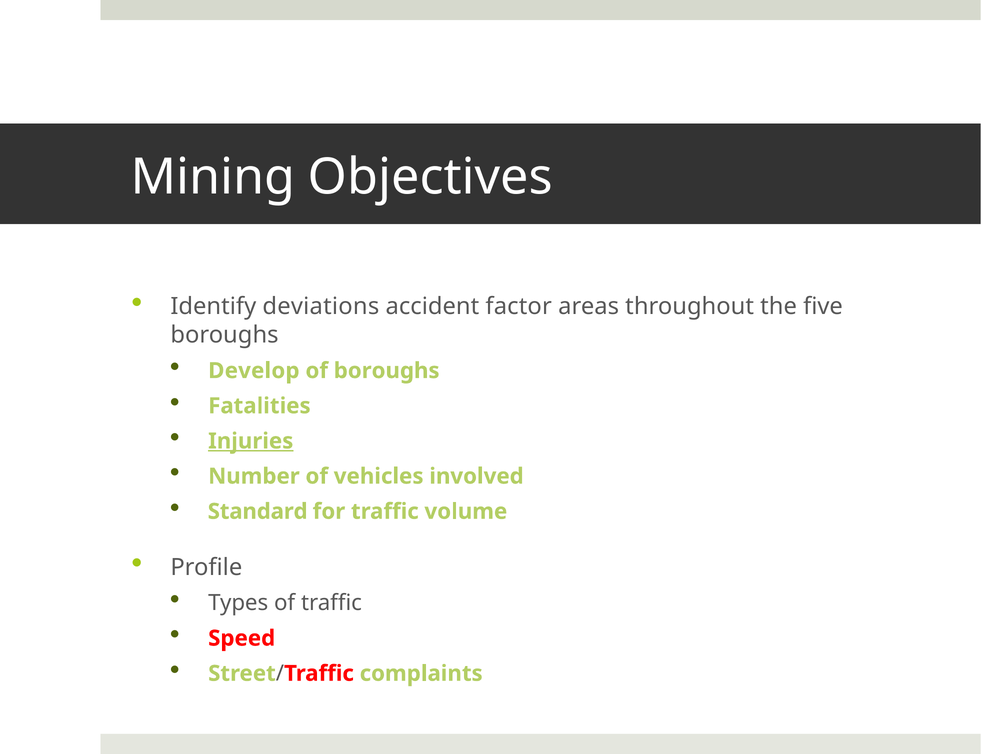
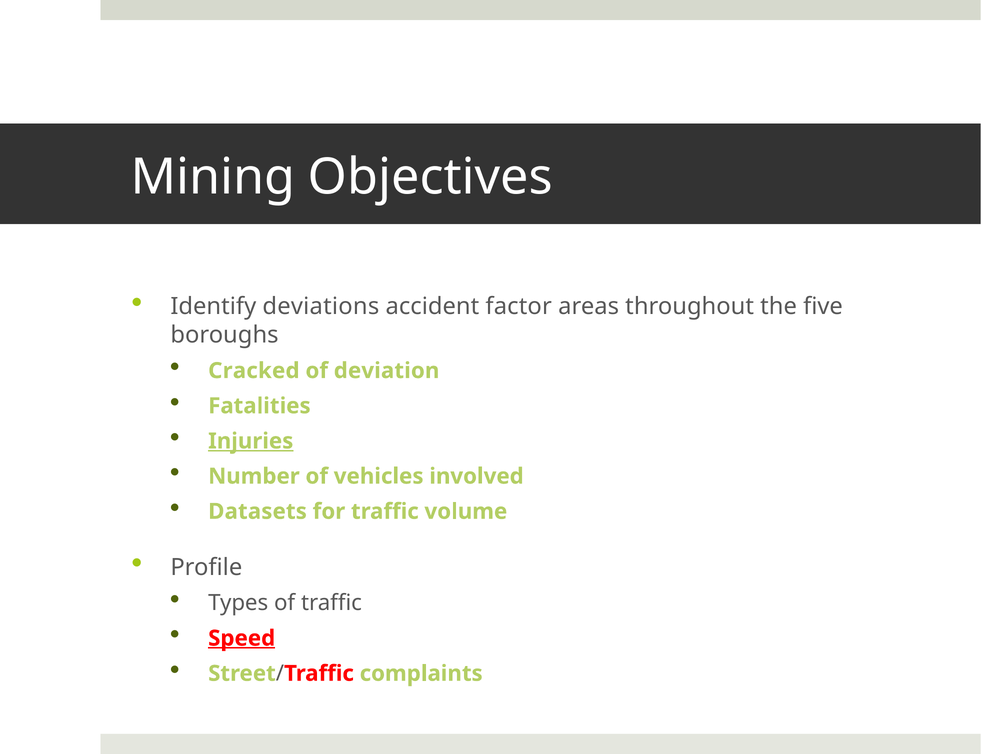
Develop: Develop -> Cracked
of boroughs: boroughs -> deviation
Standard: Standard -> Datasets
Speed underline: none -> present
